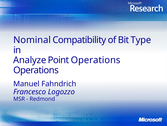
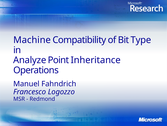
Nominal: Nominal -> Machine
Point Operations: Operations -> Inheritance
